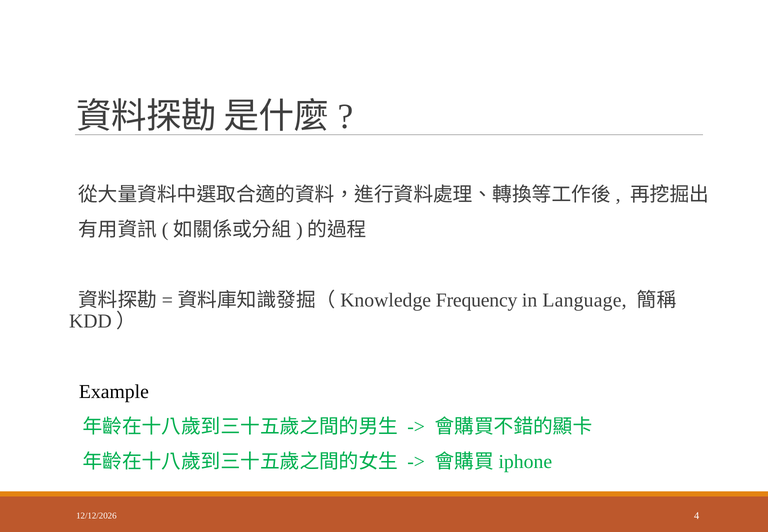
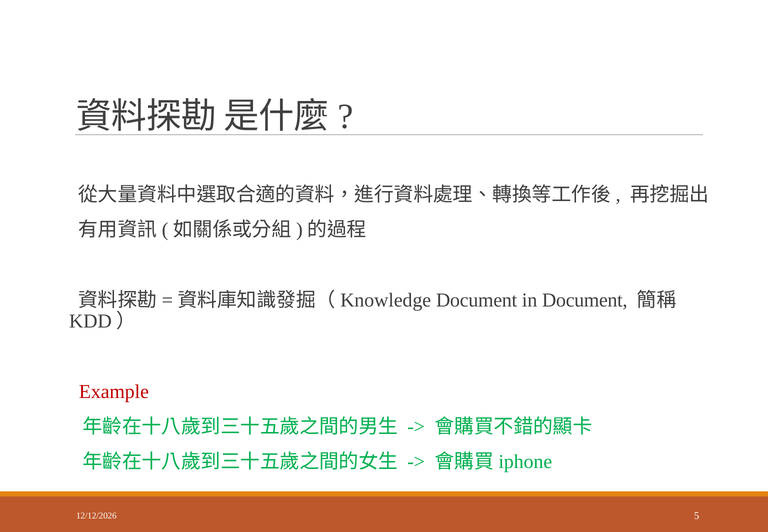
Frequency at (477, 300): Frequency -> Document
in Language: Language -> Document
Example colour: black -> red
4: 4 -> 5
